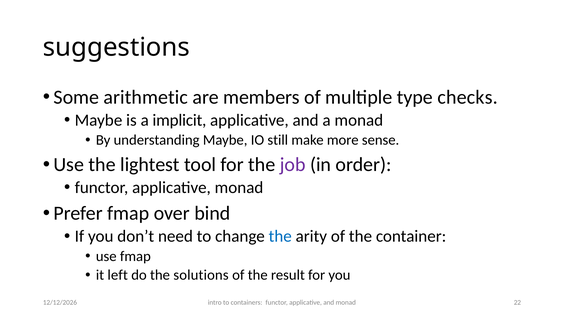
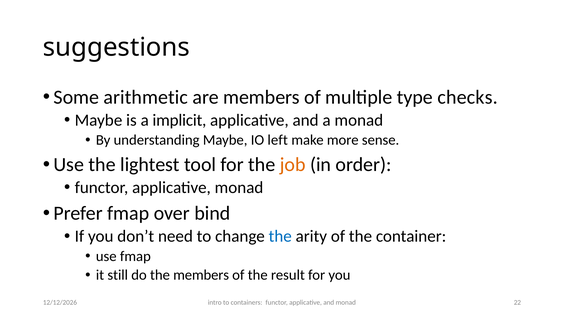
still: still -> left
job colour: purple -> orange
left: left -> still
the solutions: solutions -> members
